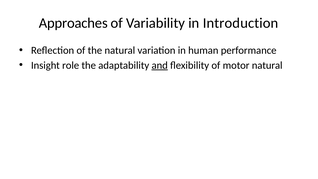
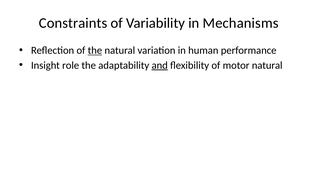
Approaches: Approaches -> Constraints
Introduction: Introduction -> Mechanisms
the at (95, 50) underline: none -> present
